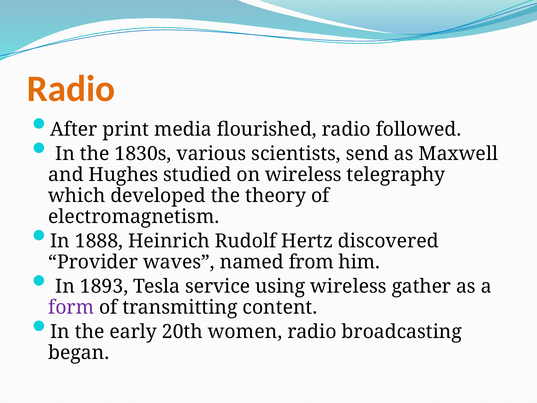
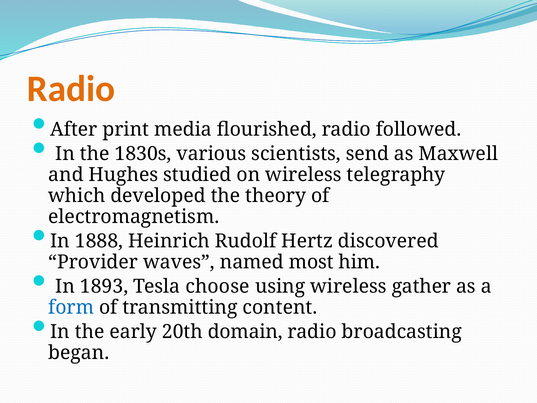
from: from -> most
service: service -> choose
form colour: purple -> blue
women: women -> domain
